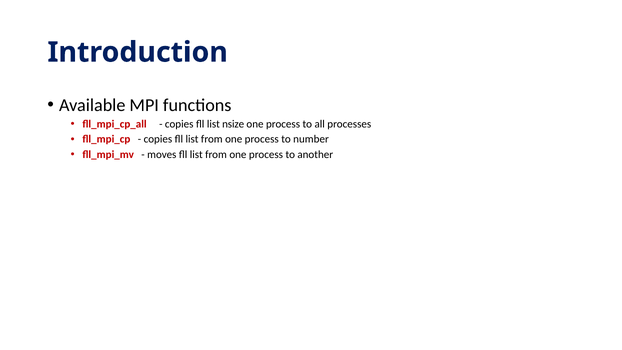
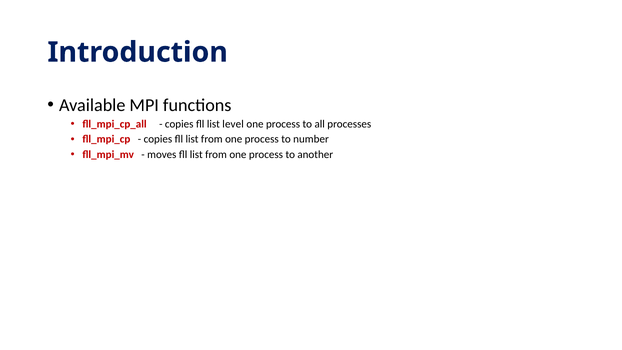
nsize: nsize -> level
